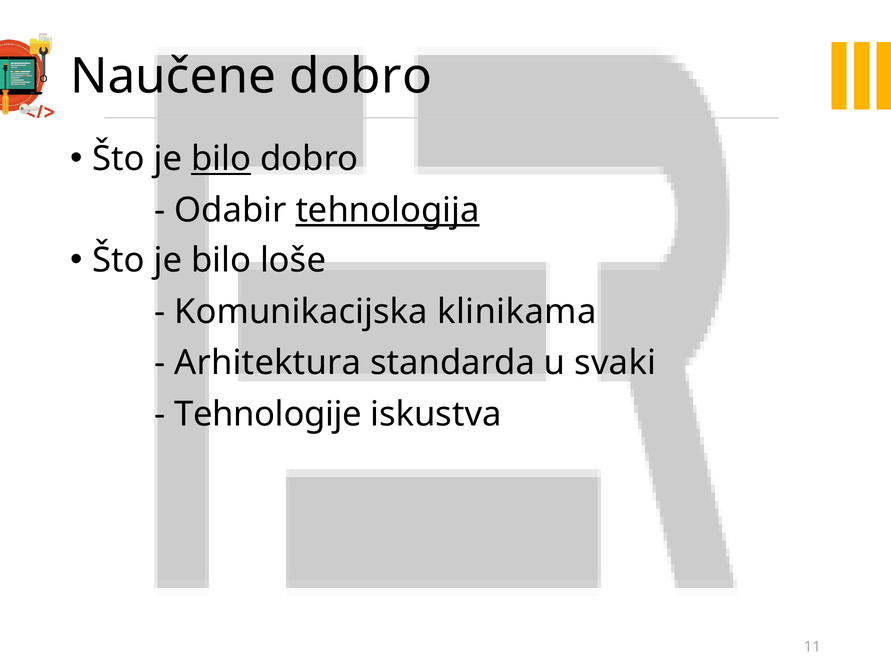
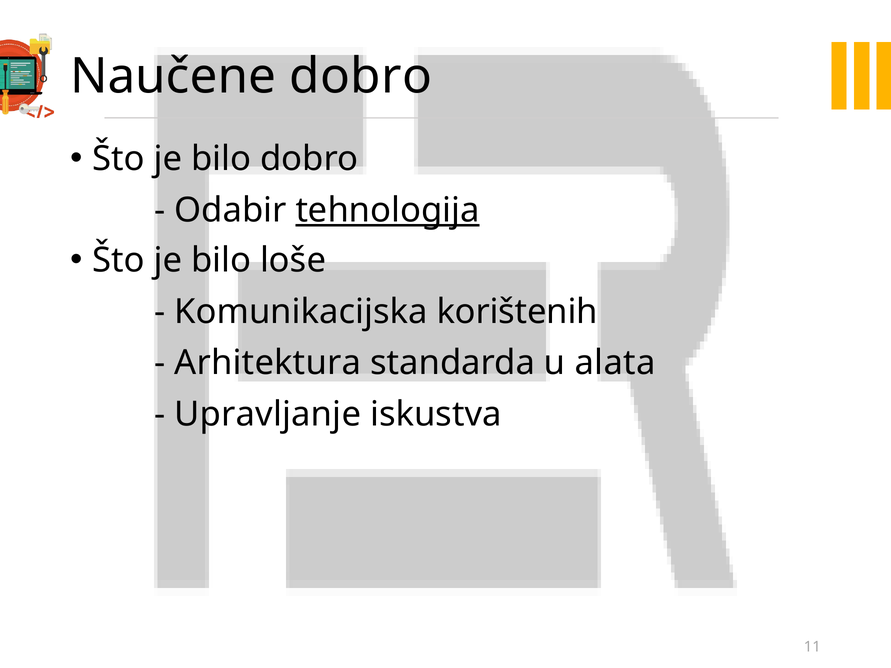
bilo at (221, 159) underline: present -> none
klinikama: klinikama -> korištenih
svaki: svaki -> alata
Tehnologije: Tehnologije -> Upravljanje
